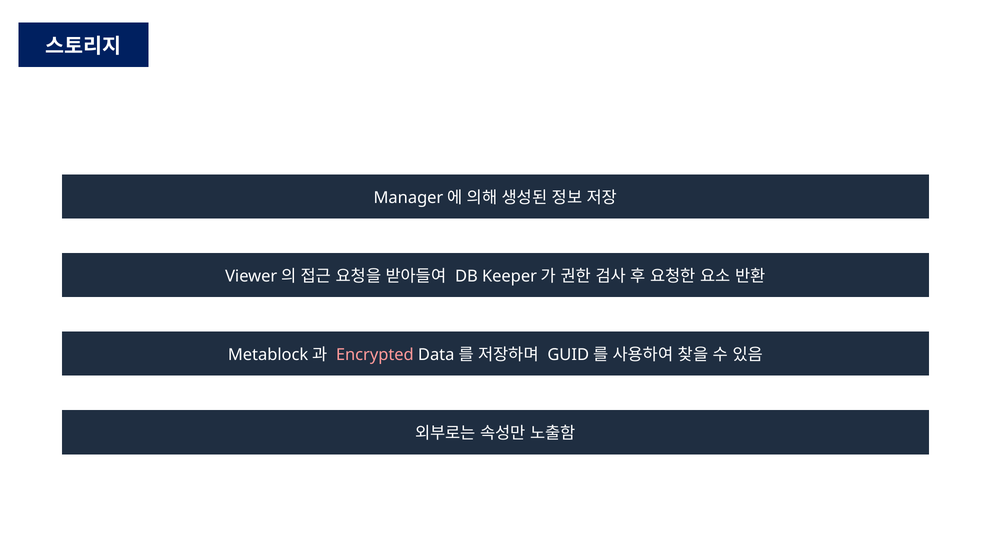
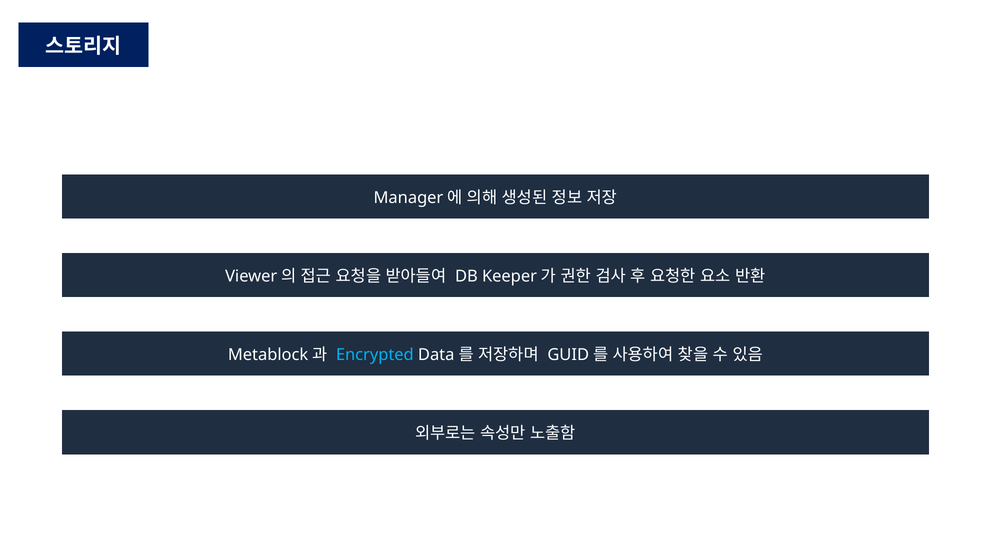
Encrypted colour: pink -> light blue
